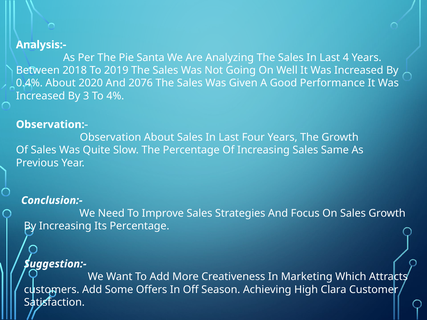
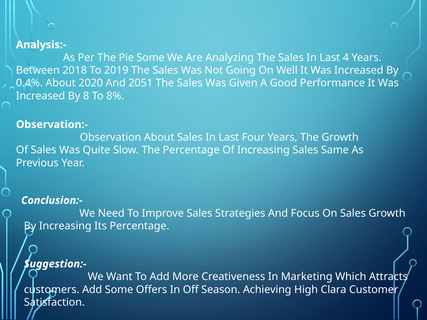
Pie Santa: Santa -> Some
2076: 2076 -> 2051
3: 3 -> 8
4%: 4% -> 8%
